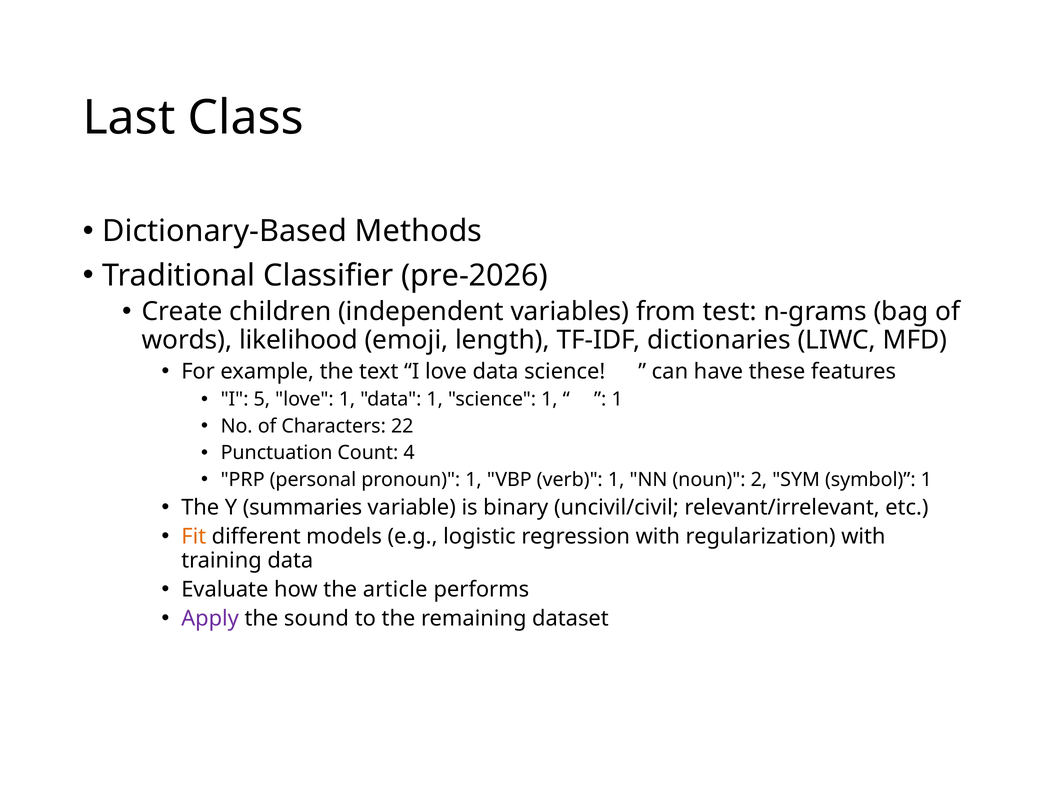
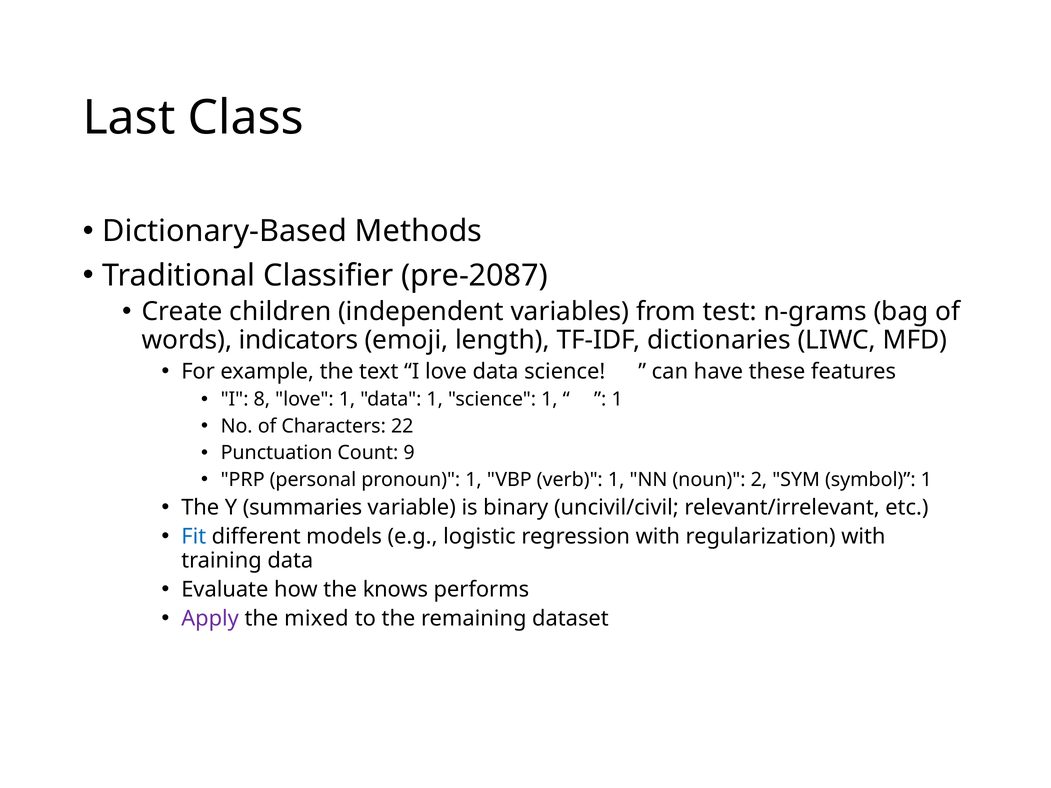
pre-2026: pre-2026 -> pre-2087
likelihood: likelihood -> indicators
5: 5 -> 8
4: 4 -> 9
Fit colour: orange -> blue
article: article -> knows
sound: sound -> mixed
